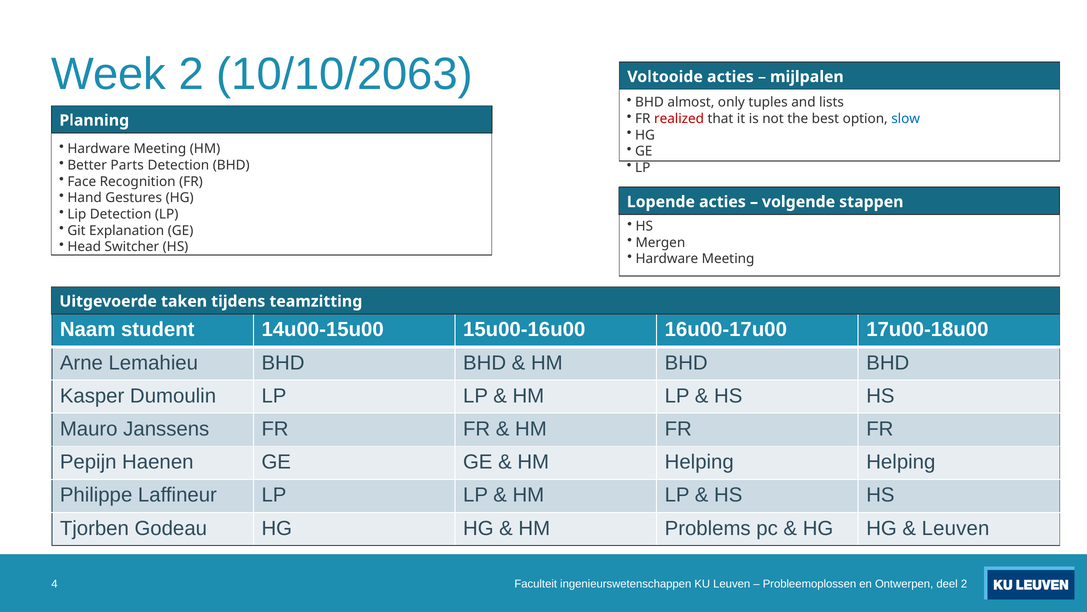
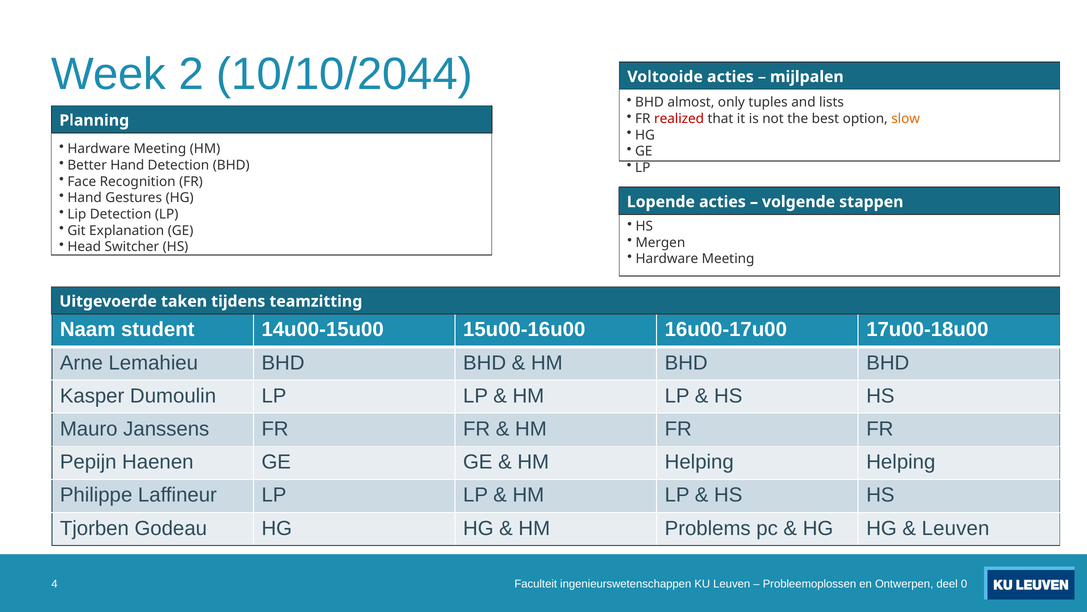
10/10/2063: 10/10/2063 -> 10/10/2044
slow colour: blue -> orange
Better Parts: Parts -> Hand
deel 2: 2 -> 0
